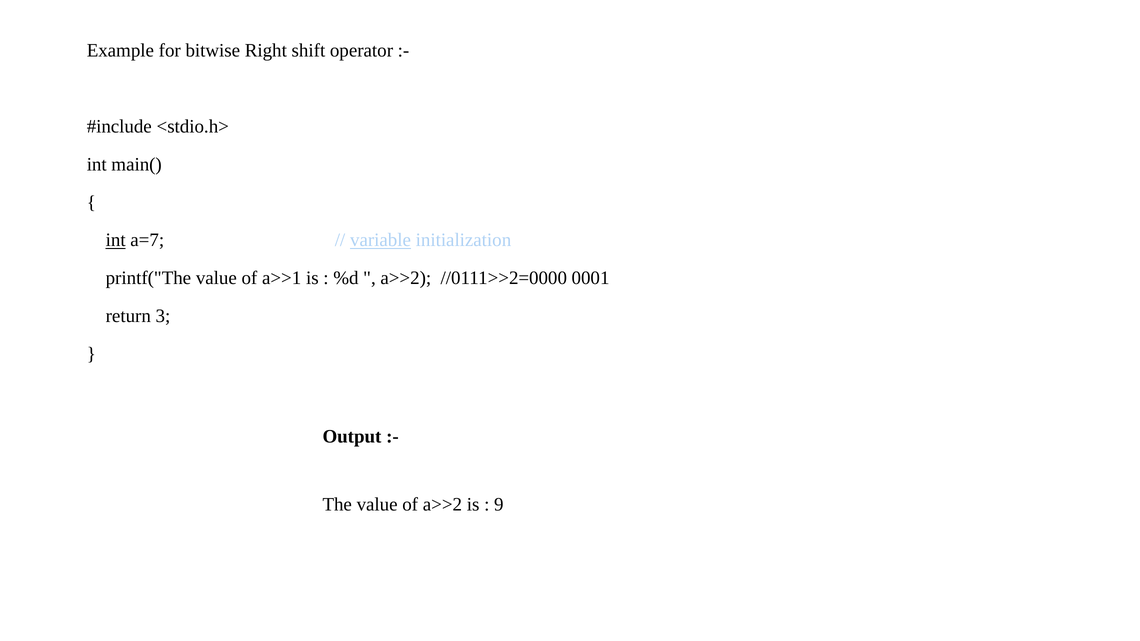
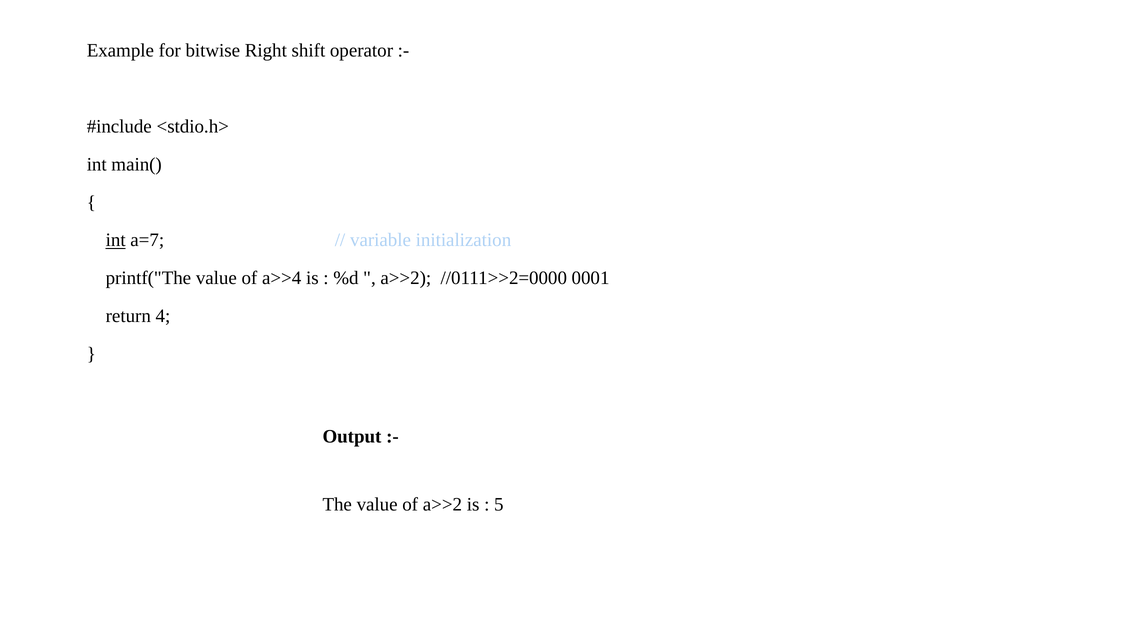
variable underline: present -> none
a>>1: a>>1 -> a>>4
3: 3 -> 4
9: 9 -> 5
